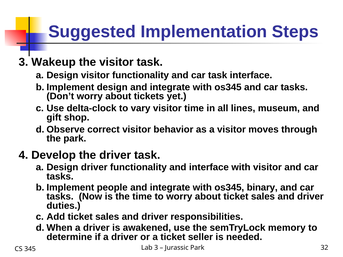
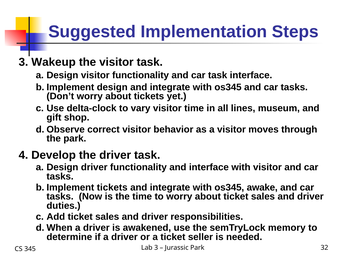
people at (112, 188): people -> tickets
binary: binary -> awake
